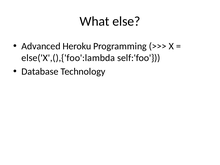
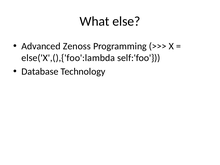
Heroku: Heroku -> Zenoss
